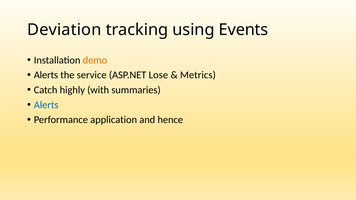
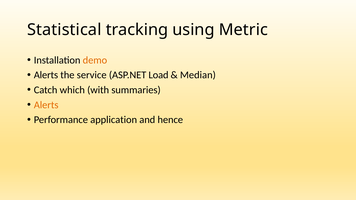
Deviation: Deviation -> Statistical
Events: Events -> Metric
Lose: Lose -> Load
Metrics: Metrics -> Median
highly: highly -> which
Alerts at (46, 105) colour: blue -> orange
